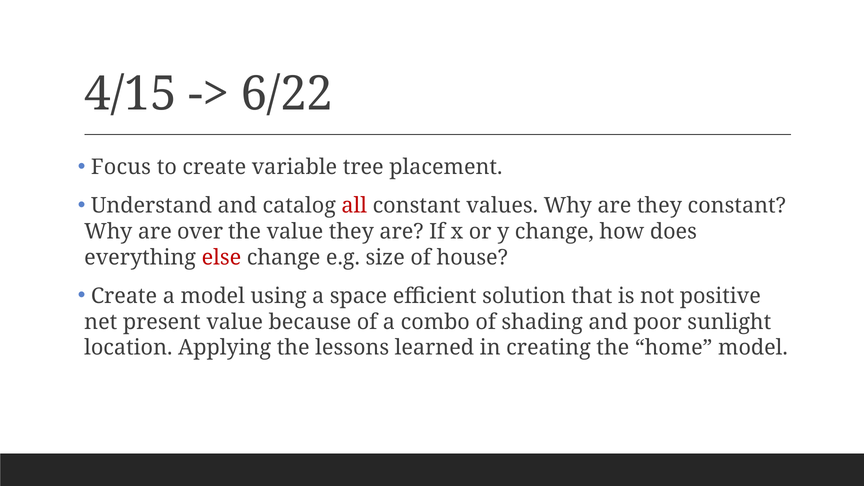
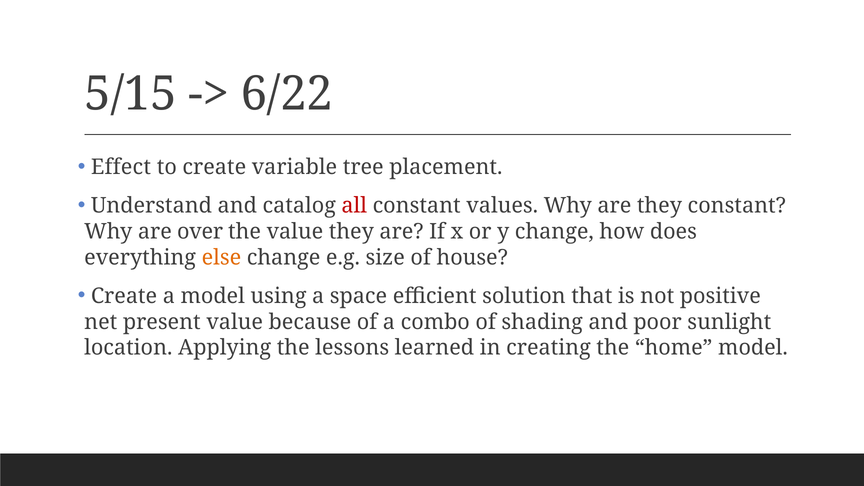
4/15: 4/15 -> 5/15
Focus: Focus -> Effect
else colour: red -> orange
